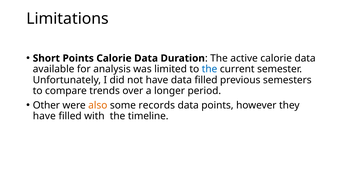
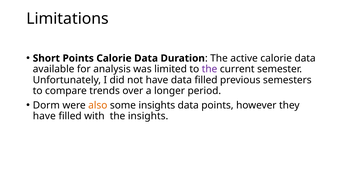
the at (210, 69) colour: blue -> purple
Other: Other -> Dorm
some records: records -> insights
the timeline: timeline -> insights
